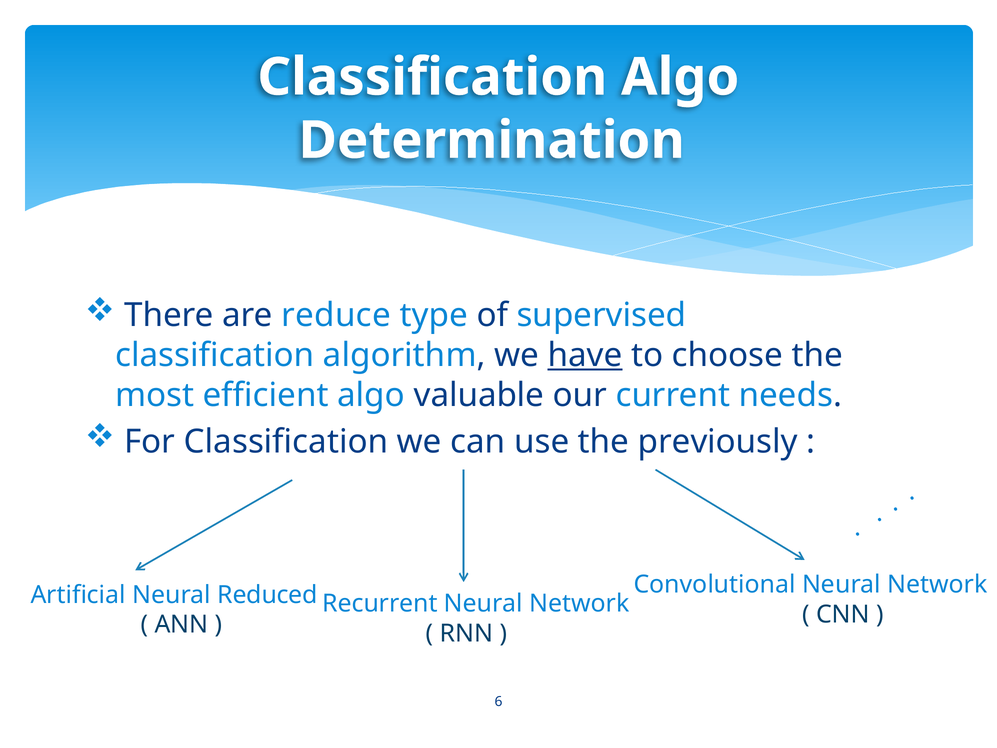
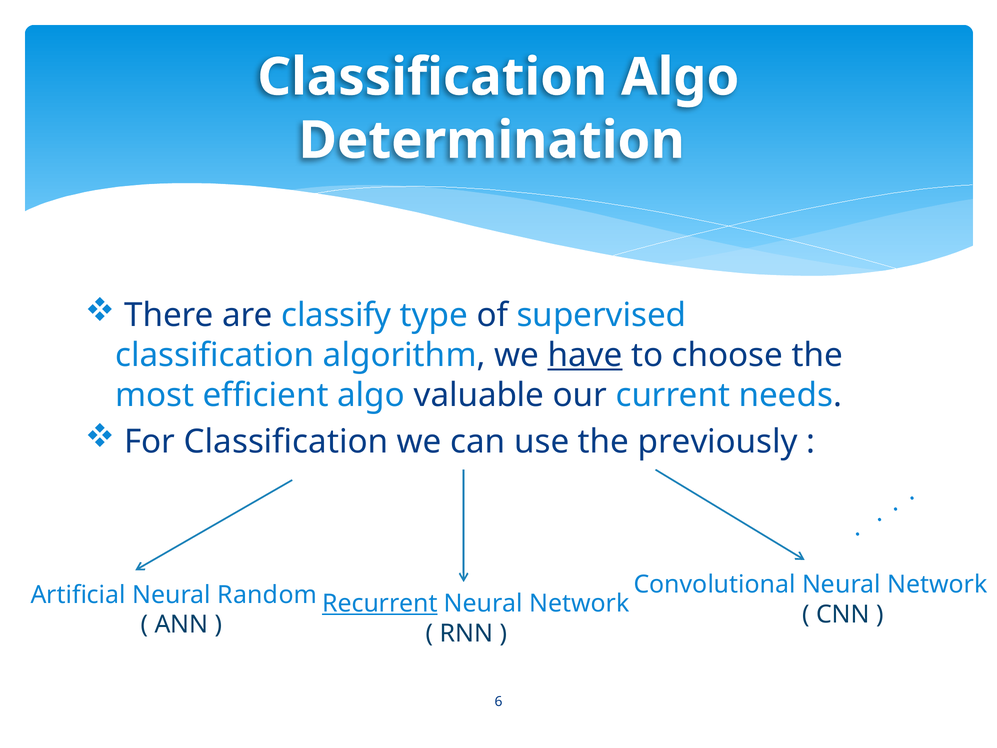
reduce: reduce -> classify
Reduced: Reduced -> Random
Recurrent underline: none -> present
